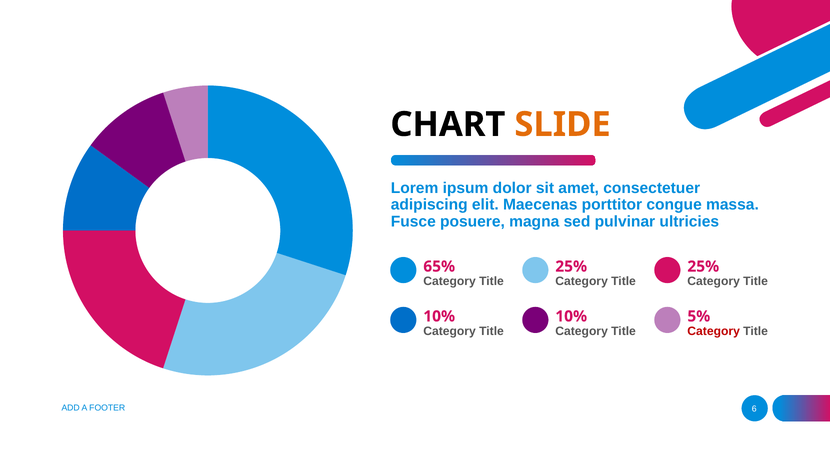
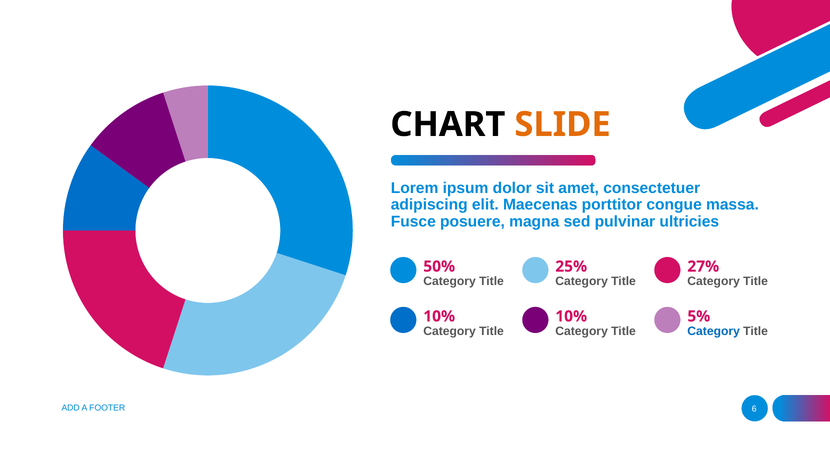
65%: 65% -> 50%
25% at (703, 266): 25% -> 27%
Category at (714, 331) colour: red -> blue
